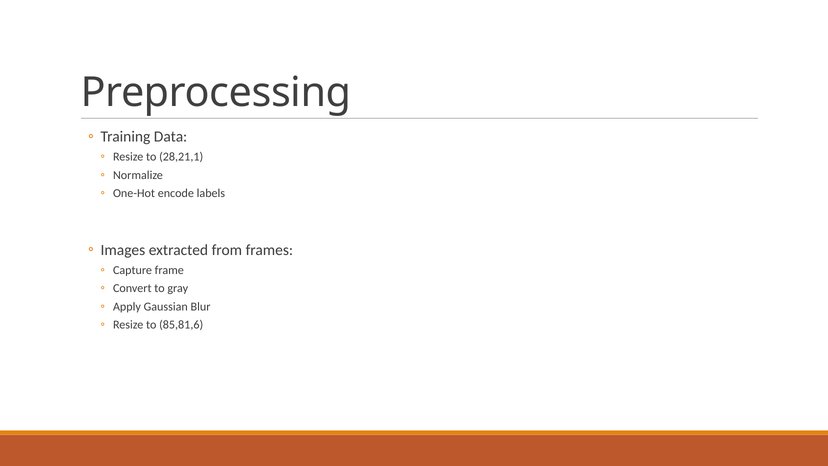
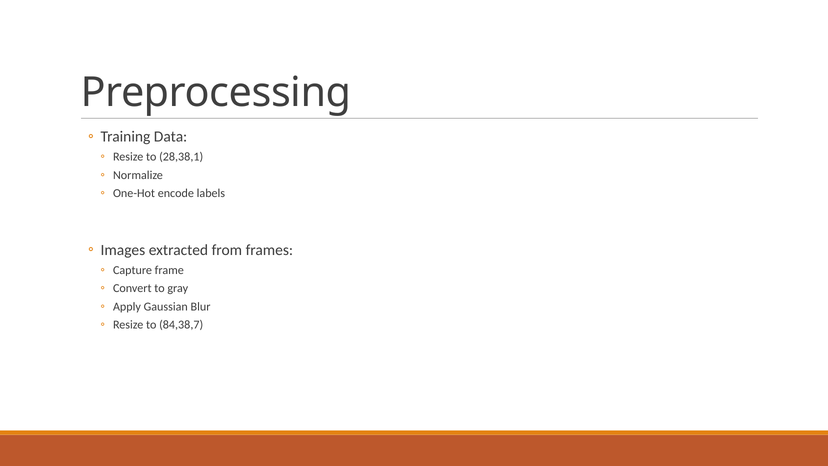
28,21,1: 28,21,1 -> 28,38,1
85,81,6: 85,81,6 -> 84,38,7
